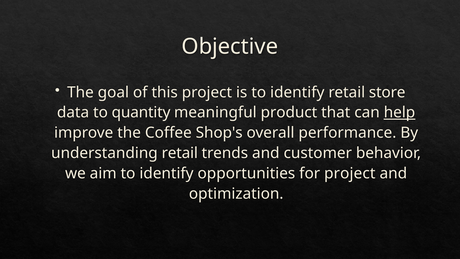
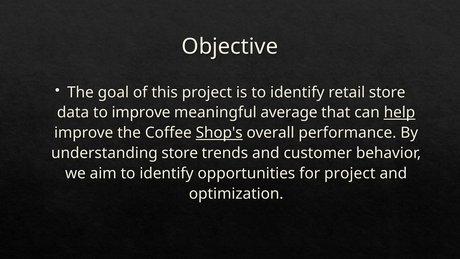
to quantity: quantity -> improve
product: product -> average
Shop's underline: none -> present
understanding retail: retail -> store
